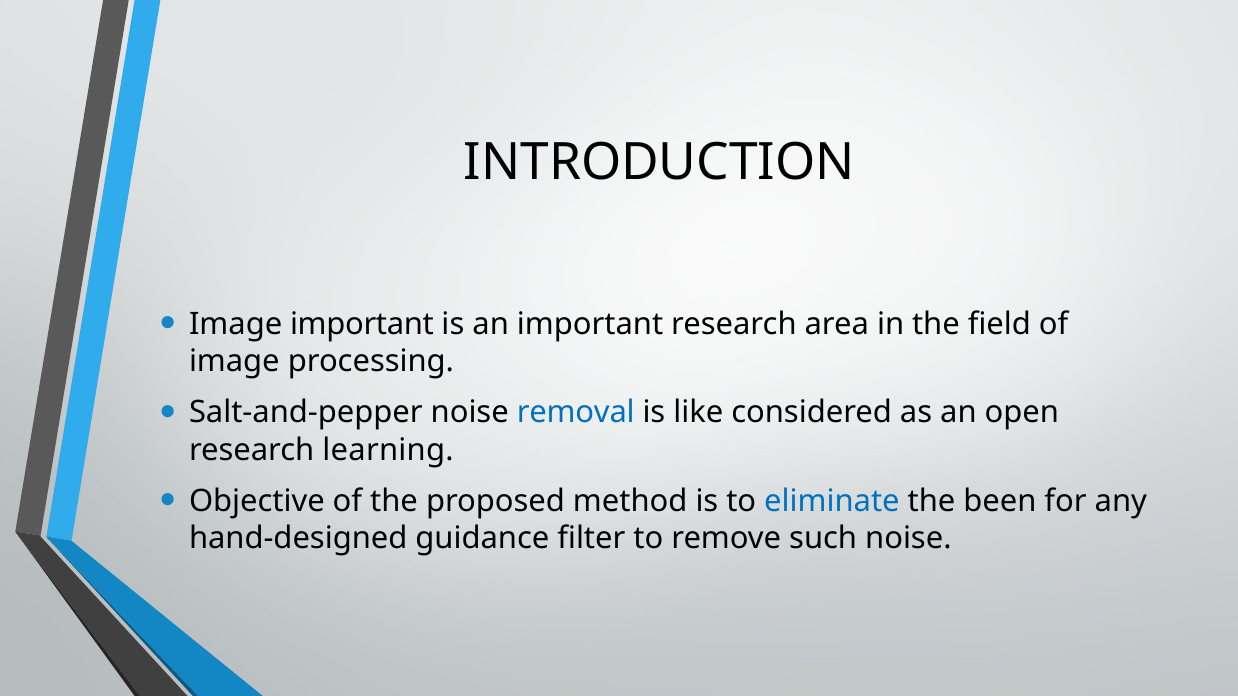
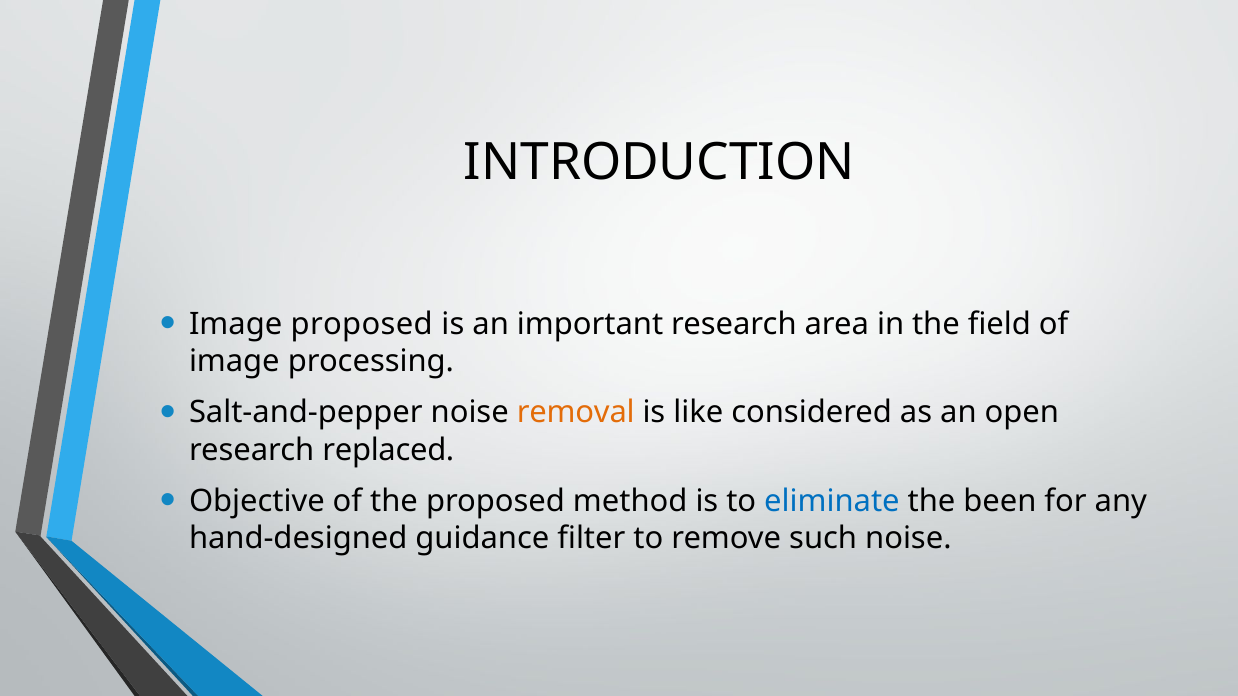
Image important: important -> proposed
removal colour: blue -> orange
learning: learning -> replaced
